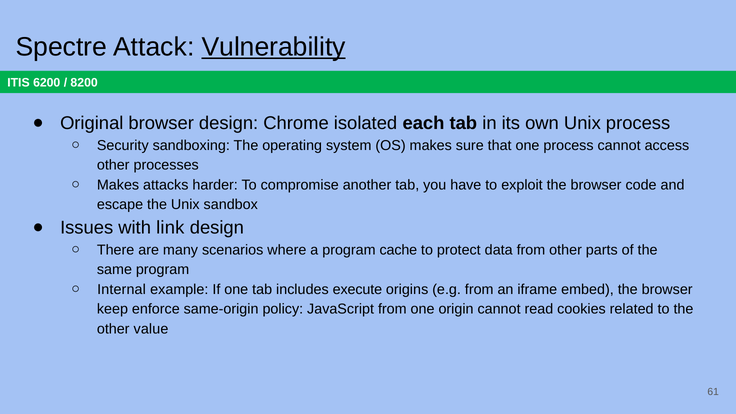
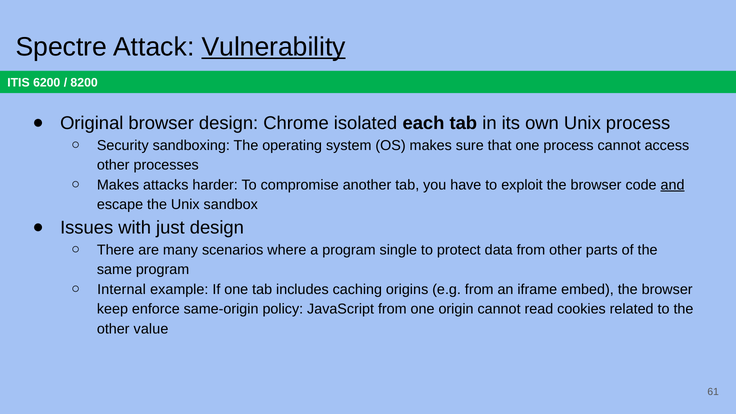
and underline: none -> present
link: link -> just
cache: cache -> single
execute: execute -> caching
